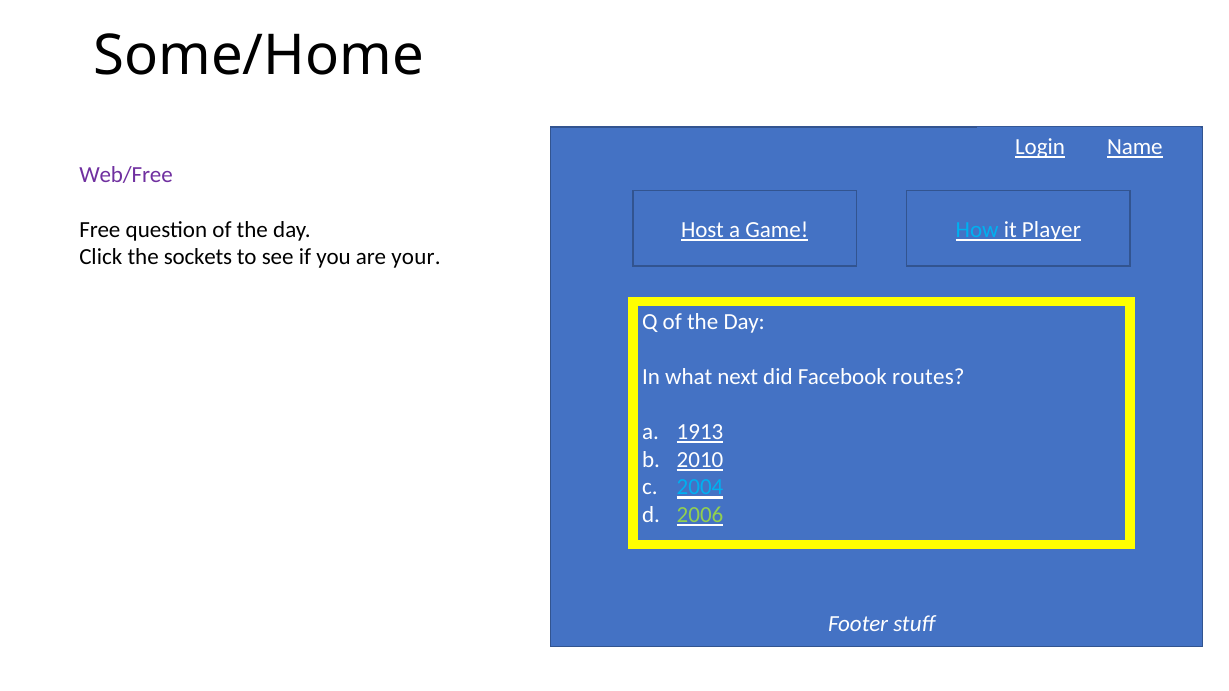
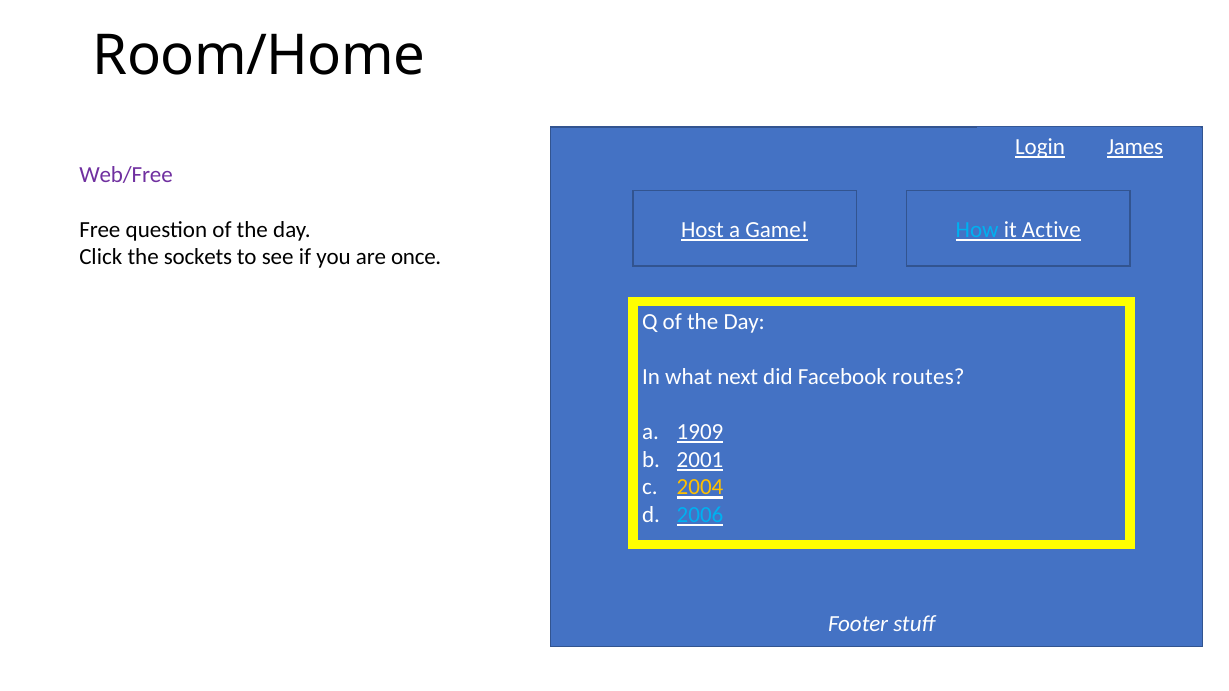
Some/Home: Some/Home -> Room/Home
Name: Name -> James
Player: Player -> Active
your: your -> once
1913: 1913 -> 1909
2010: 2010 -> 2001
2004 colour: light blue -> yellow
2006 colour: light green -> light blue
